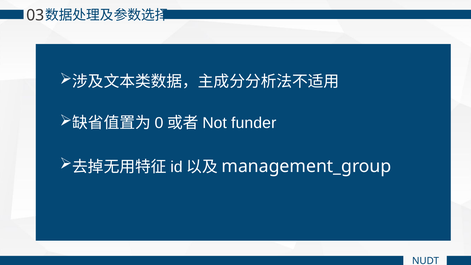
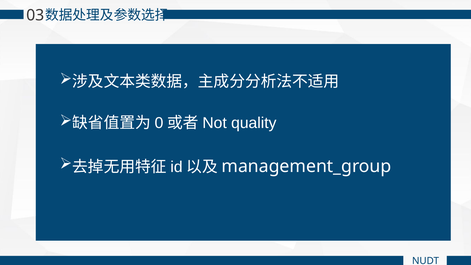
funder: funder -> quality
